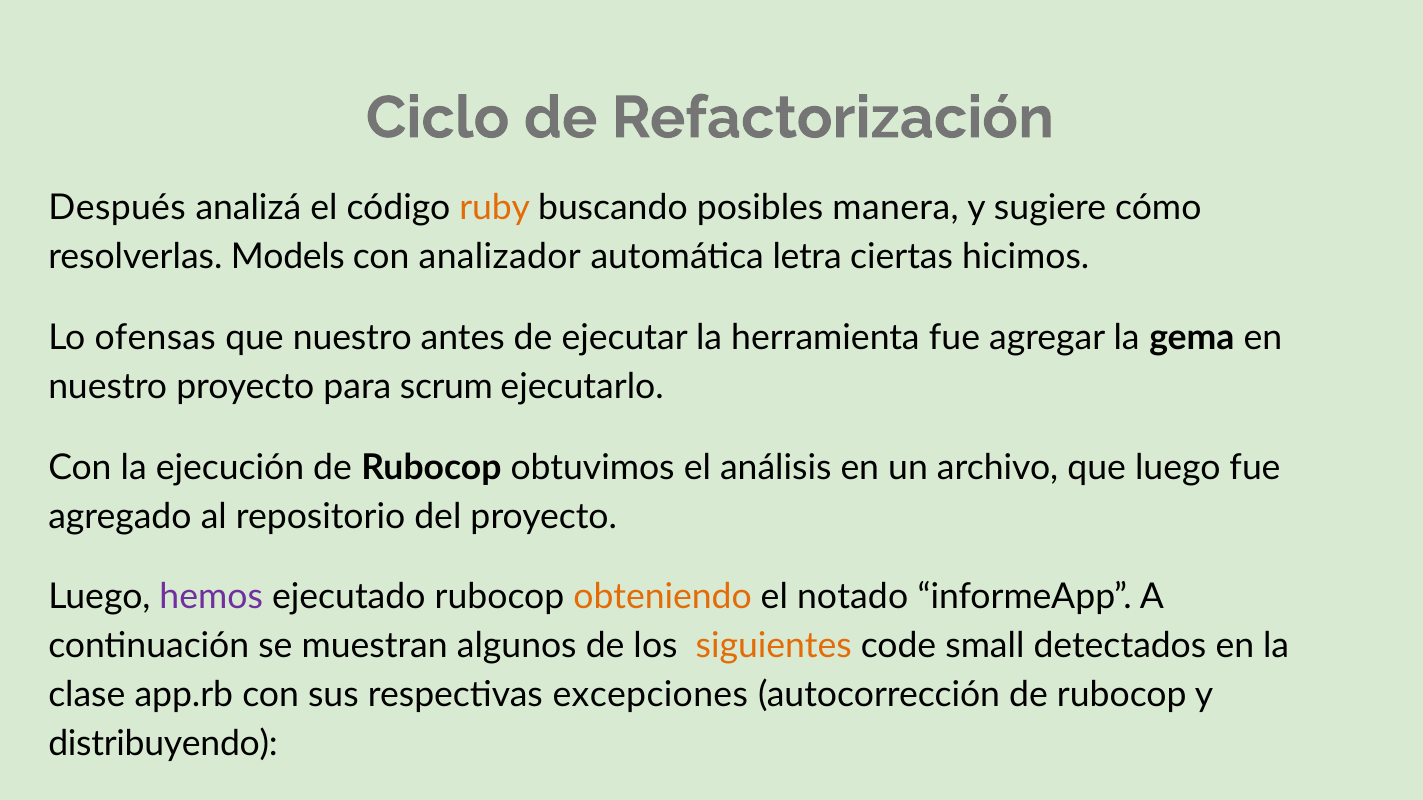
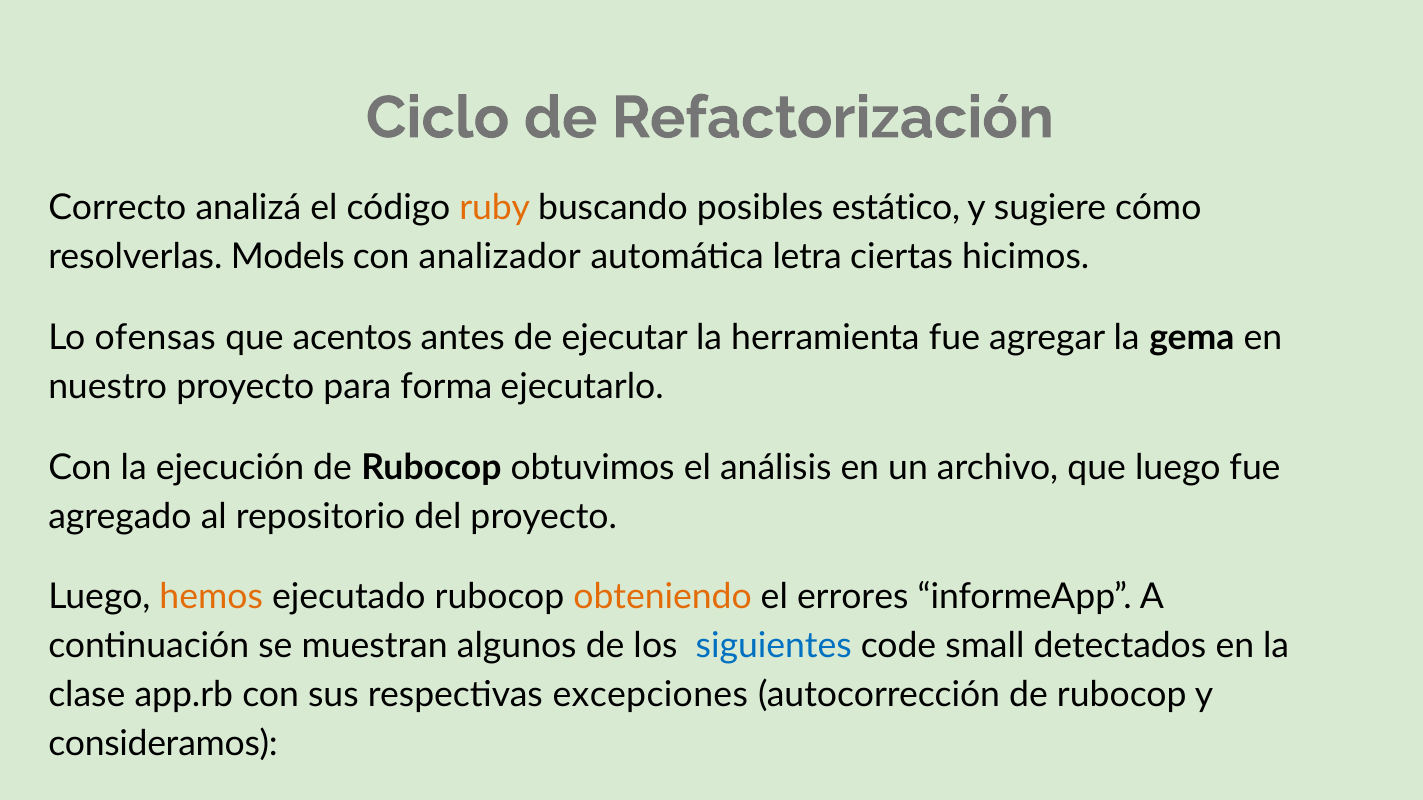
Después: Después -> Correcto
manera: manera -> estático
que nuestro: nuestro -> acentos
scrum: scrum -> forma
hemos colour: purple -> orange
notado: notado -> errores
siguientes colour: orange -> blue
distribuyendo: distribuyendo -> consideramos
